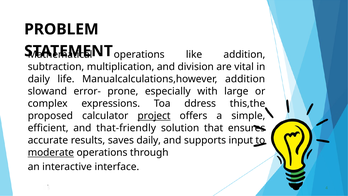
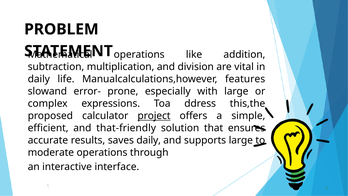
Manualcalculations,however addition: addition -> features
supports input: input -> large
moderate underline: present -> none
